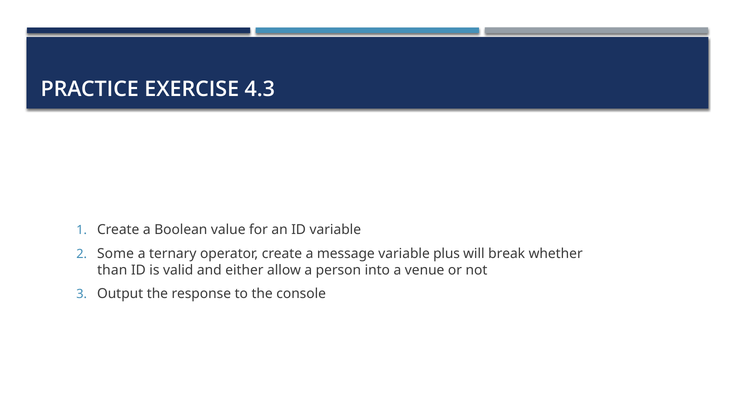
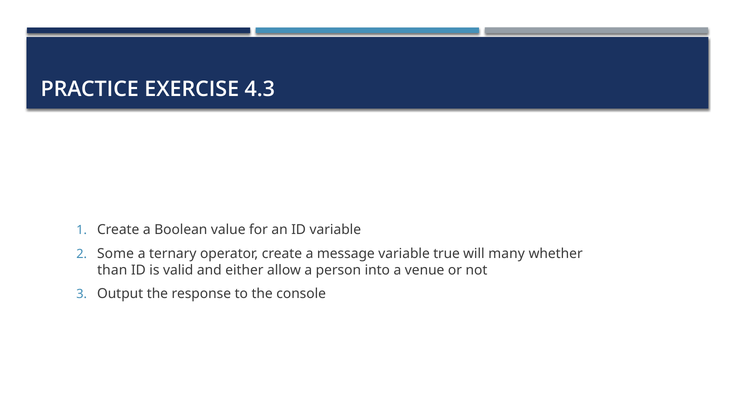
plus: plus -> true
break: break -> many
